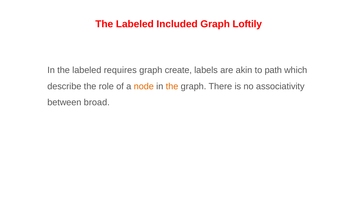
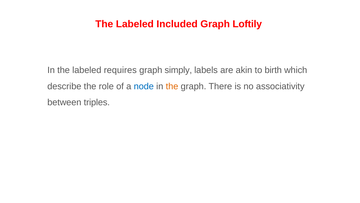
create: create -> simply
path: path -> birth
node colour: orange -> blue
broad: broad -> triples
